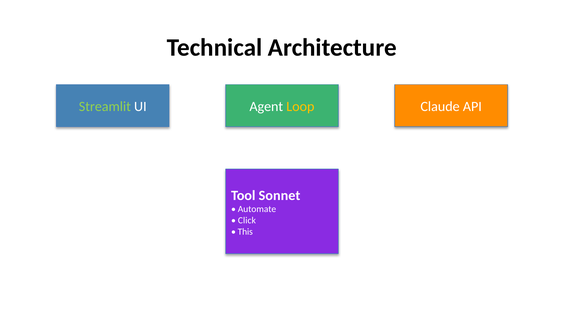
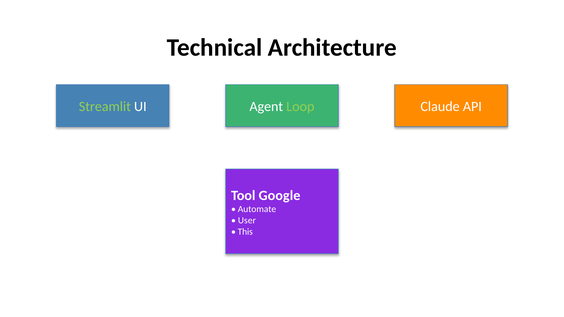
Loop colour: yellow -> light green
Sonnet: Sonnet -> Google
Click: Click -> User
